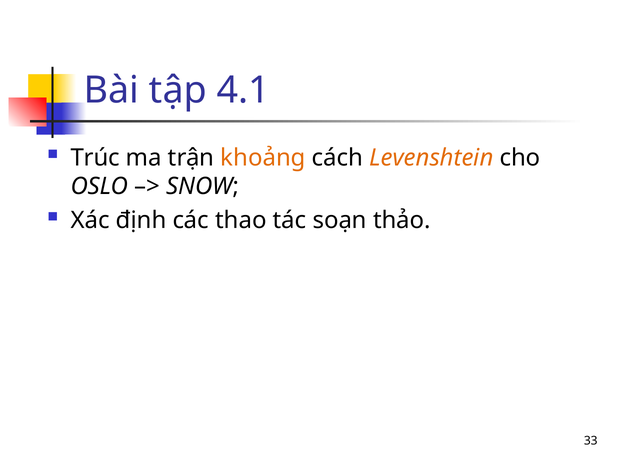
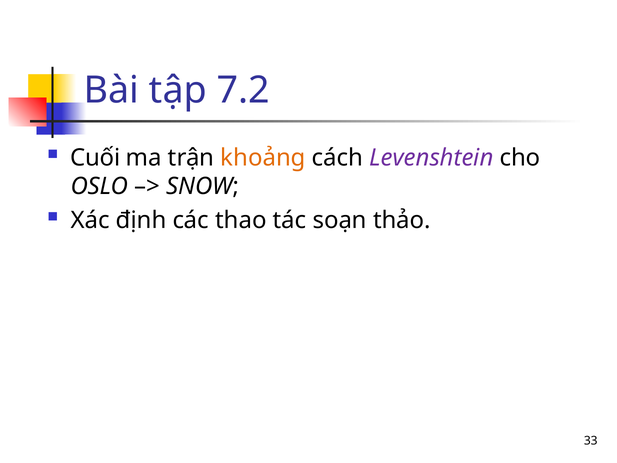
4.1: 4.1 -> 7.2
Trúc: Trúc -> Cuối
Levenshtein colour: orange -> purple
